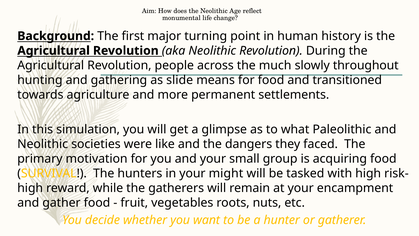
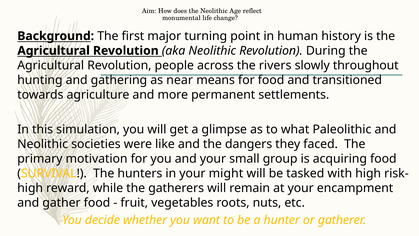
much: much -> rivers
slide: slide -> near
